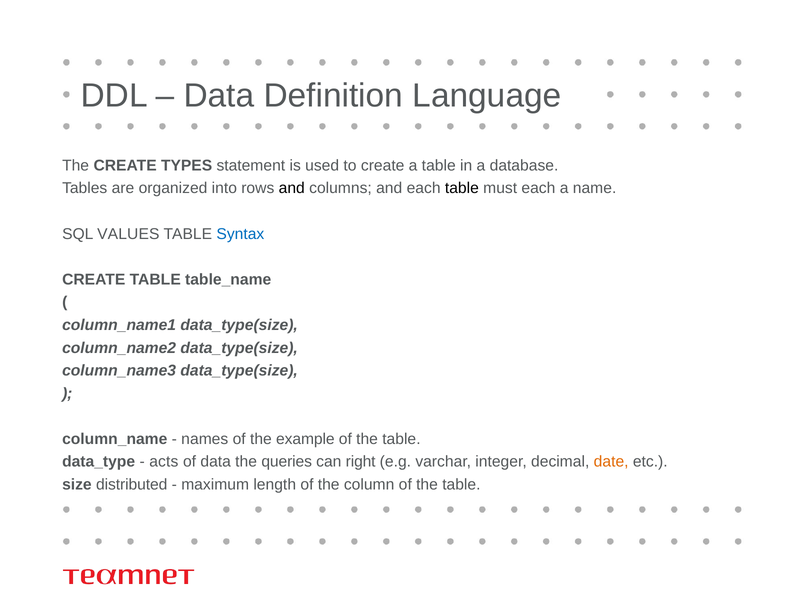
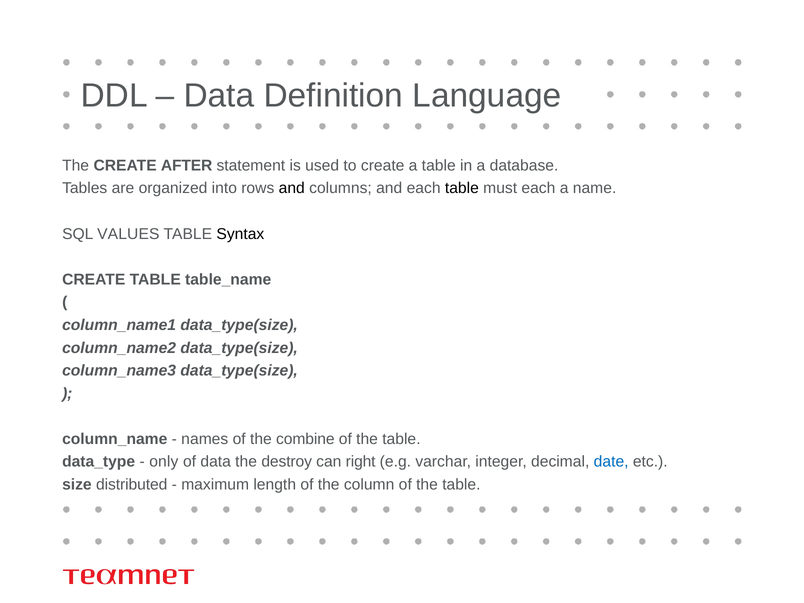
TYPES: TYPES -> AFTER
Syntax colour: blue -> black
example: example -> combine
acts: acts -> only
queries: queries -> destroy
date colour: orange -> blue
